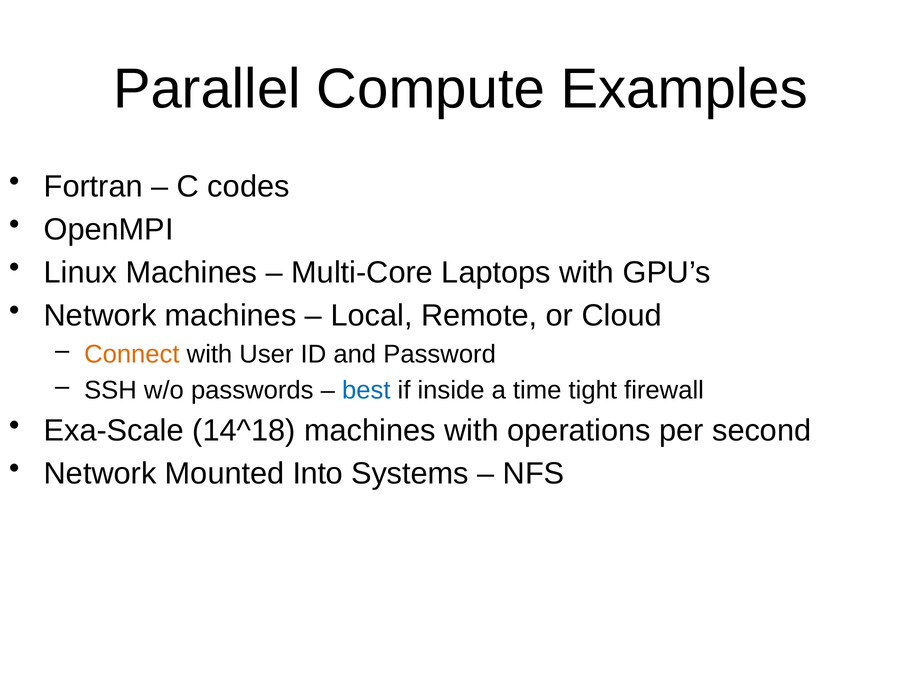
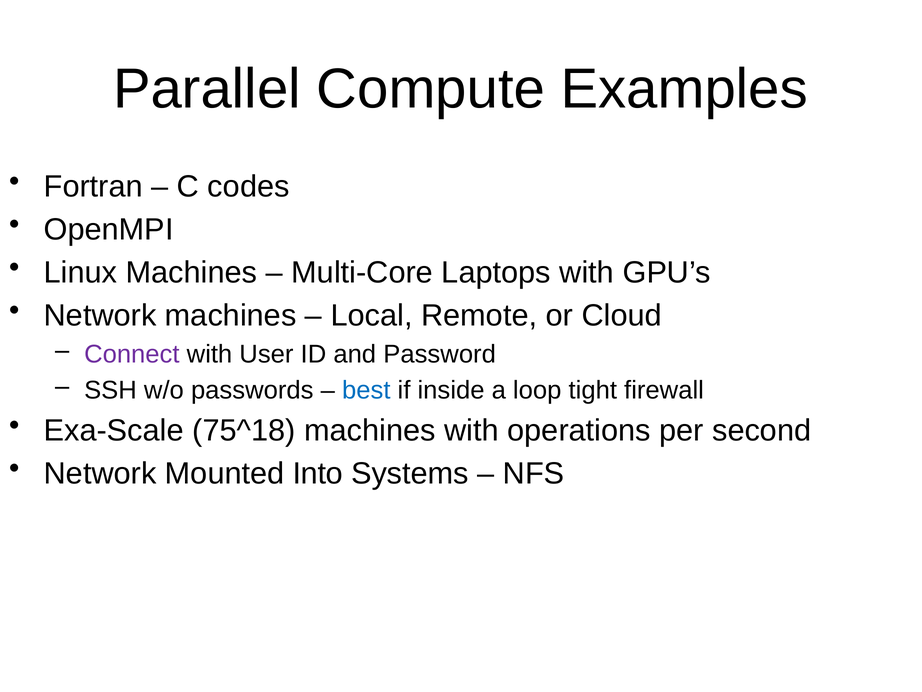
Connect colour: orange -> purple
time: time -> loop
14^18: 14^18 -> 75^18
